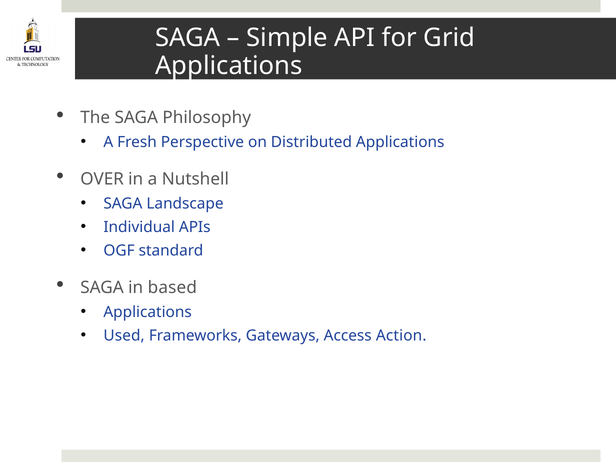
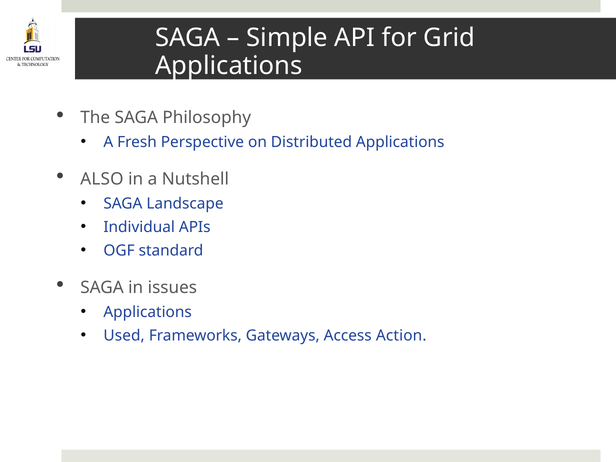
OVER: OVER -> ALSO
based: based -> issues
